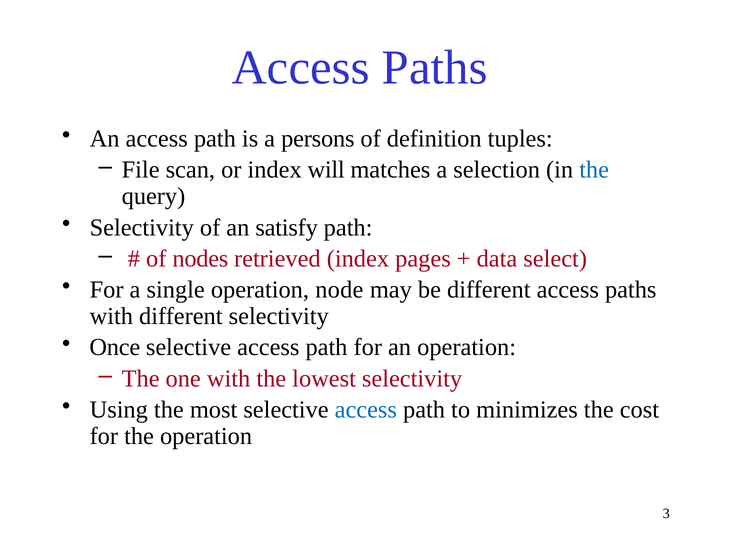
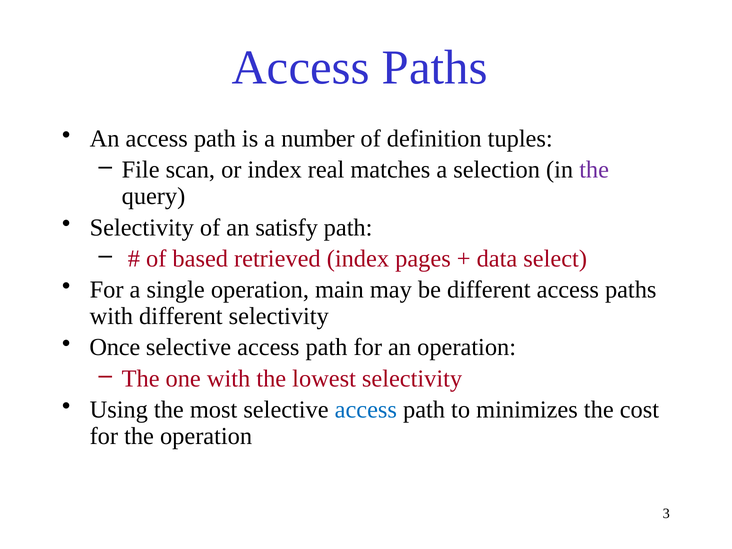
persons: persons -> number
will: will -> real
the at (594, 170) colour: blue -> purple
nodes: nodes -> based
node: node -> main
